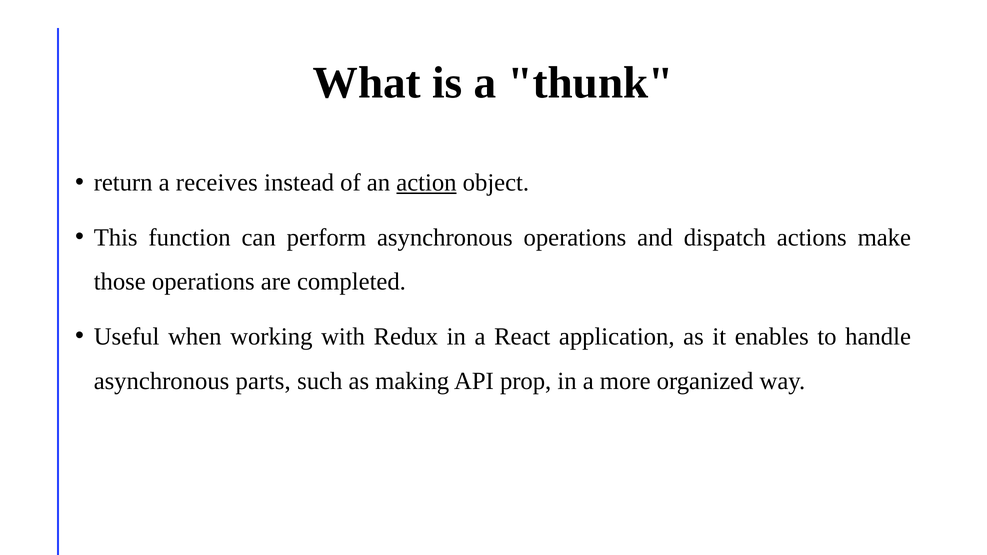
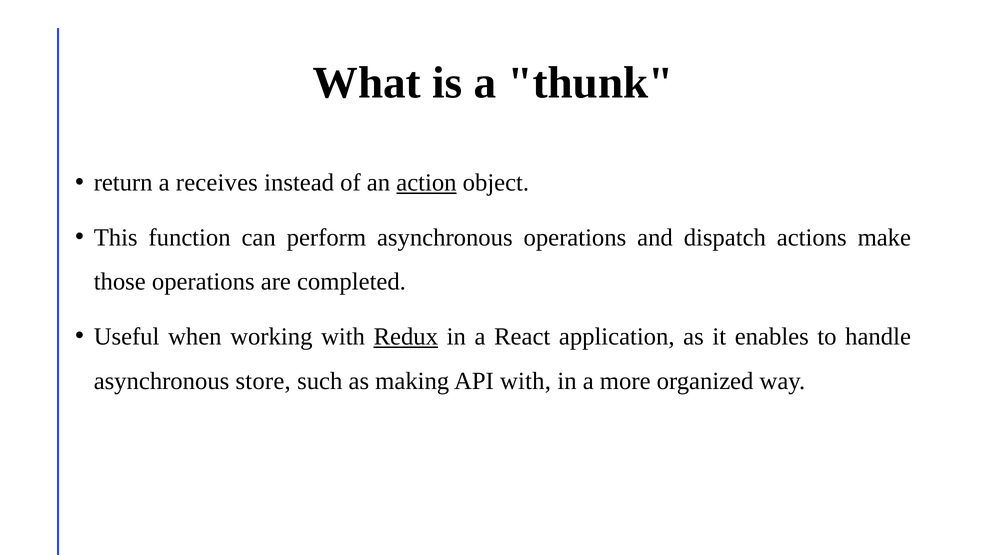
Redux underline: none -> present
parts: parts -> store
API prop: prop -> with
